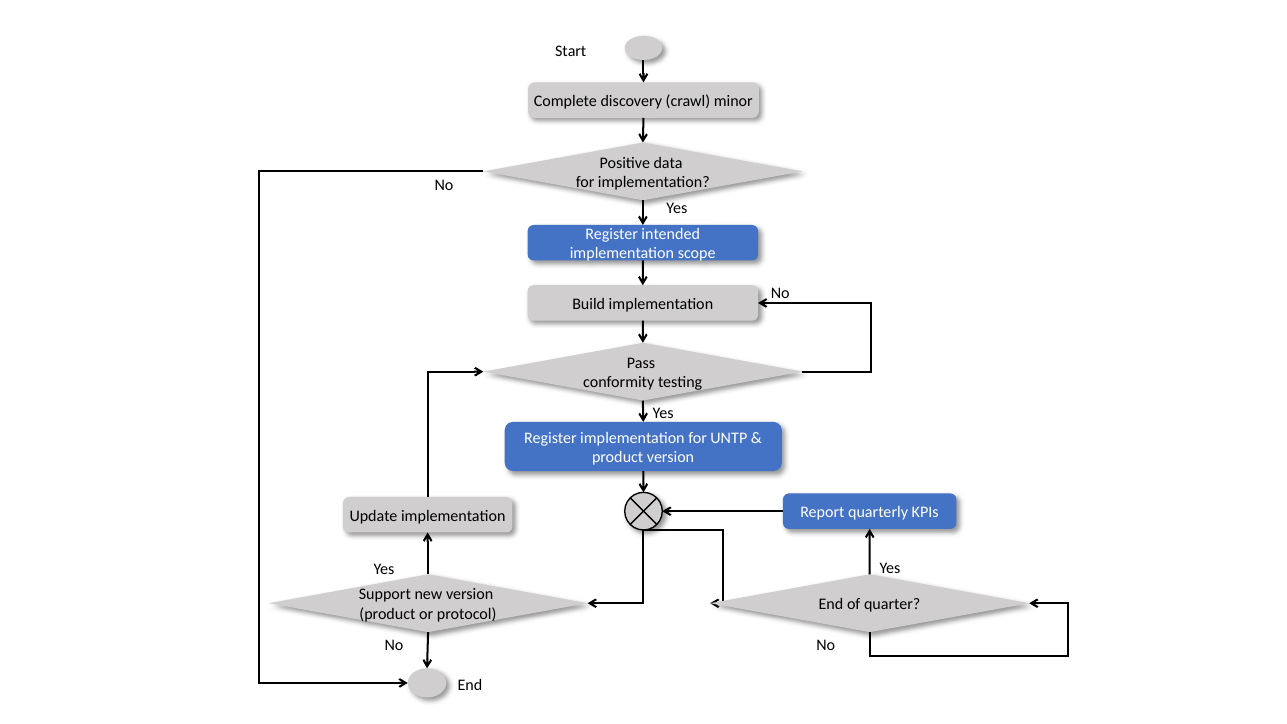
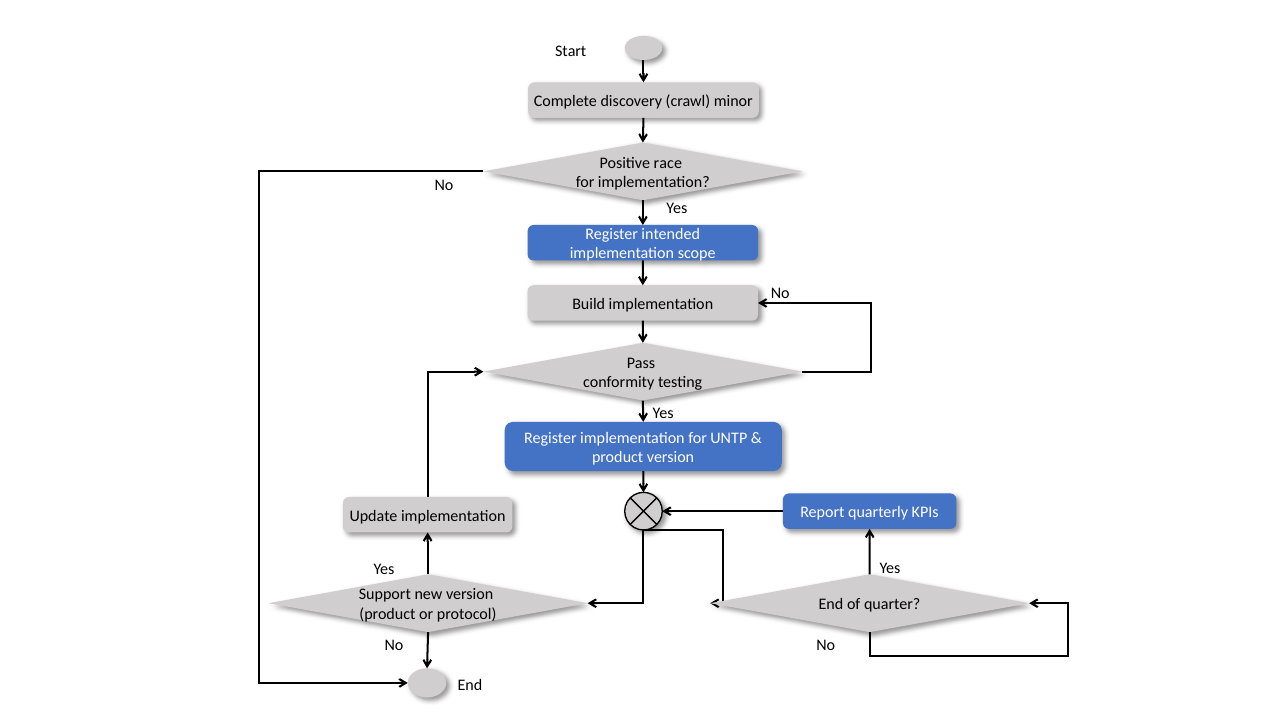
data: data -> race
